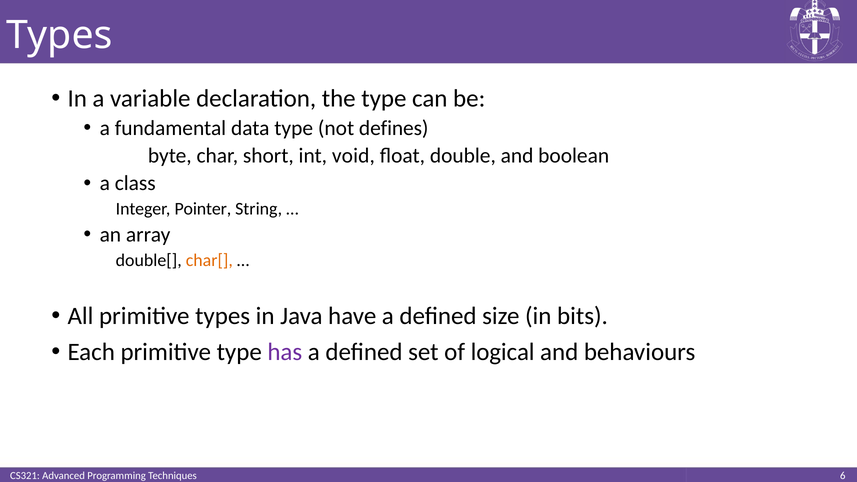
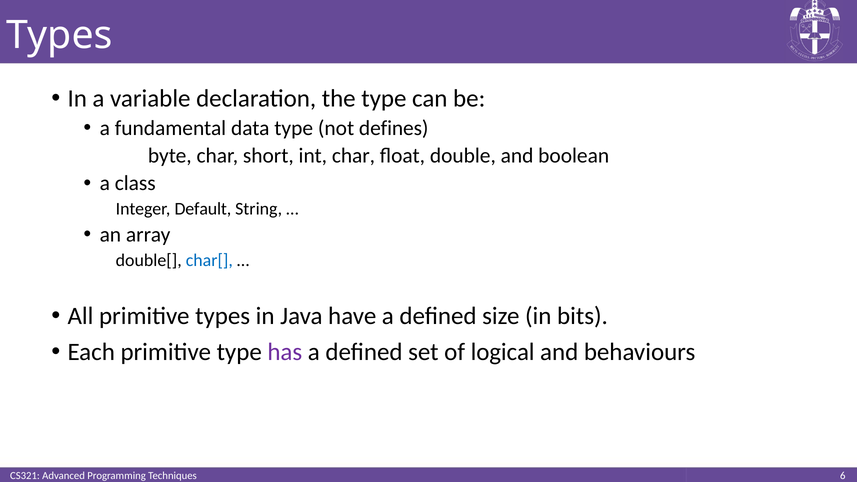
int void: void -> char
Pointer: Pointer -> Default
char[ colour: orange -> blue
